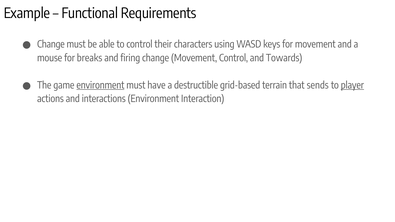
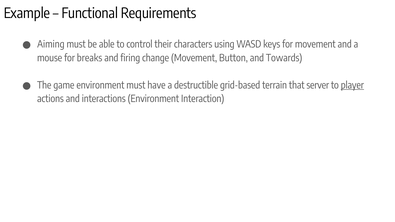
Change at (51, 44): Change -> Aiming
Movement Control: Control -> Button
environment at (100, 85) underline: present -> none
sends: sends -> server
